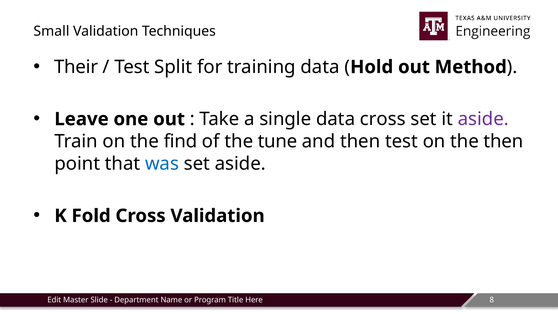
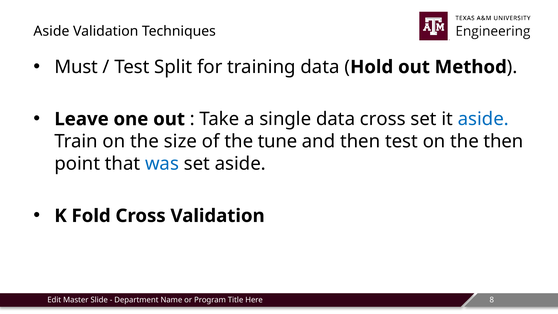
Small at (51, 31): Small -> Aside
Their: Their -> Must
aside at (483, 119) colour: purple -> blue
find: find -> size
